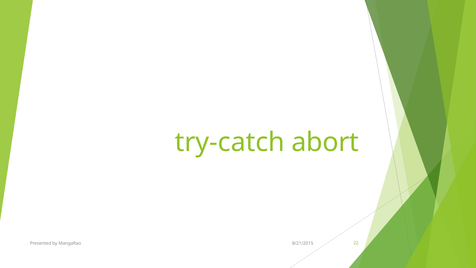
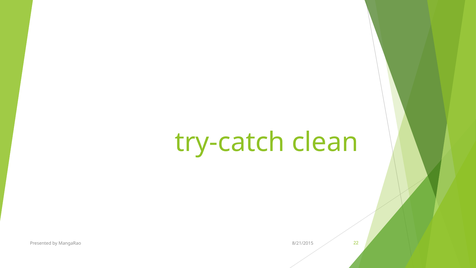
abort: abort -> clean
